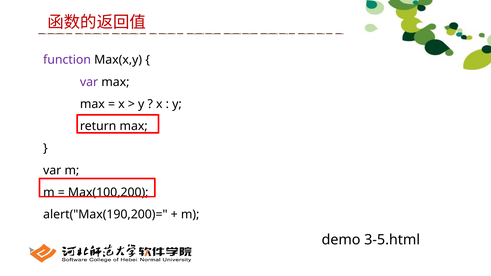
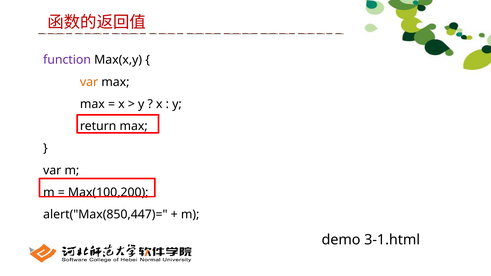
var at (89, 82) colour: purple -> orange
alert("Max(190,200)=: alert("Max(190,200)= -> alert("Max(850,447)=
3-5.html: 3-5.html -> 3-1.html
